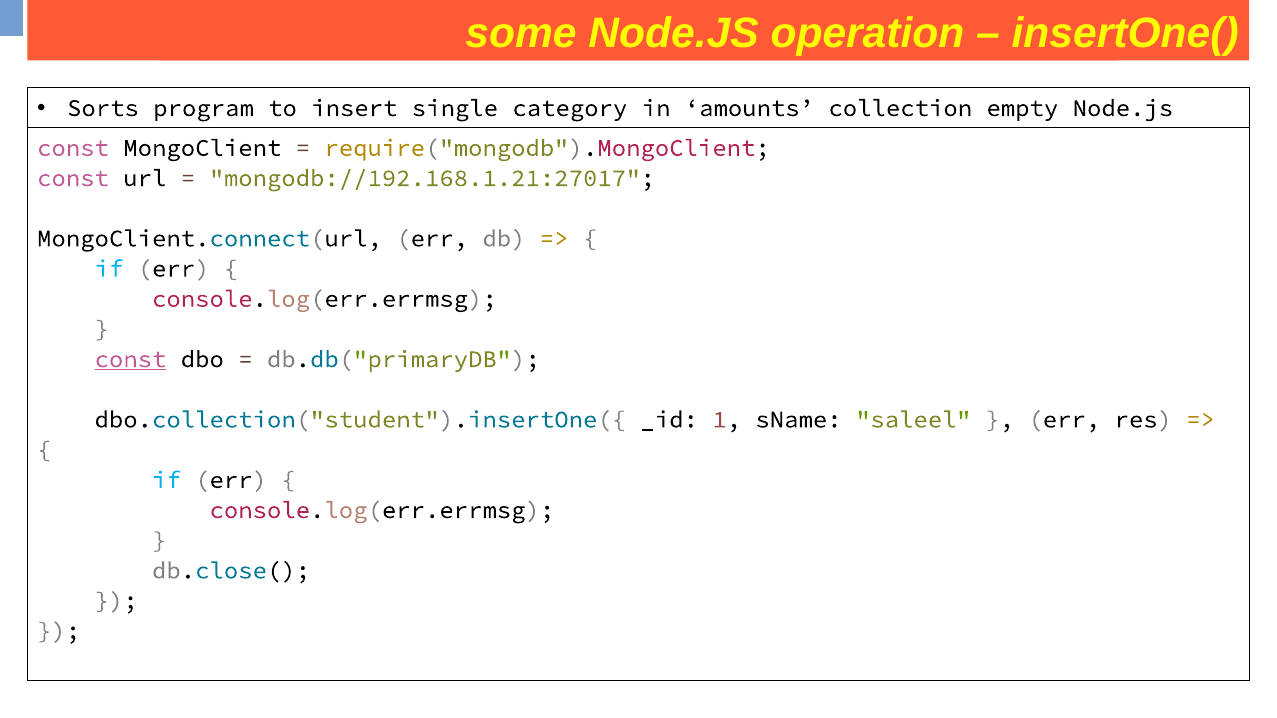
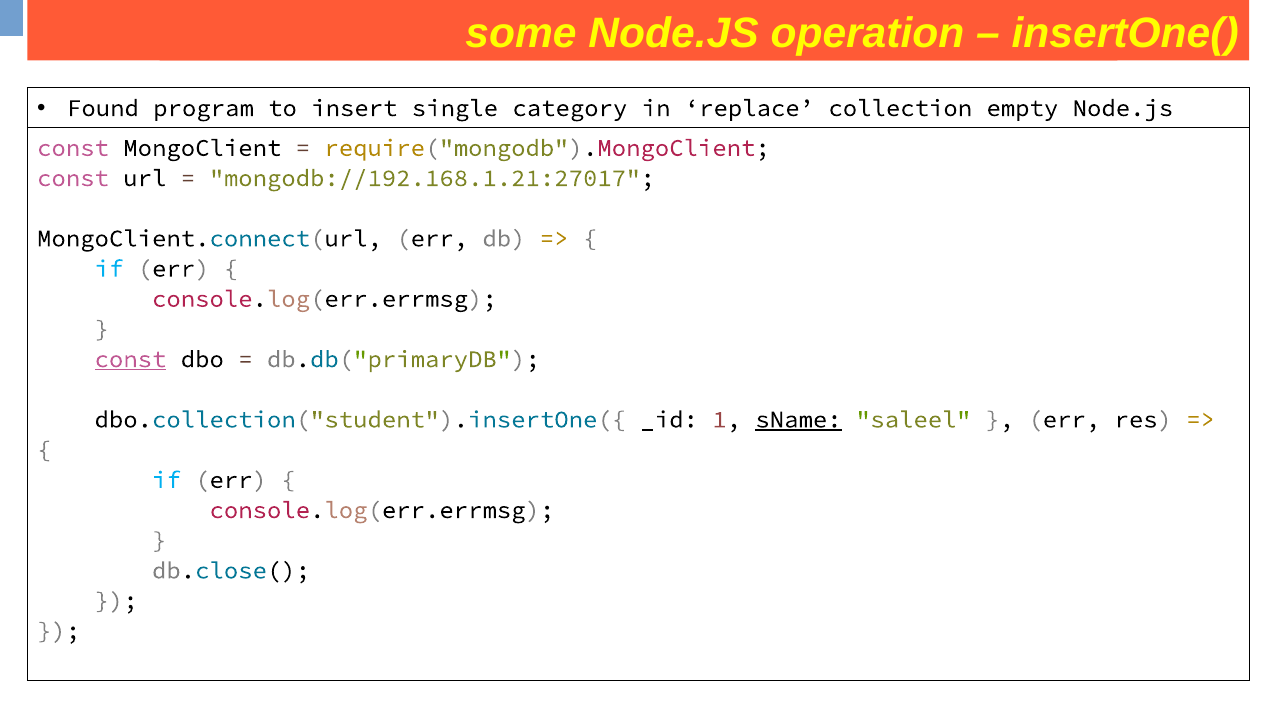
Sorts: Sorts -> Found
amounts: amounts -> replace
sName underline: none -> present
